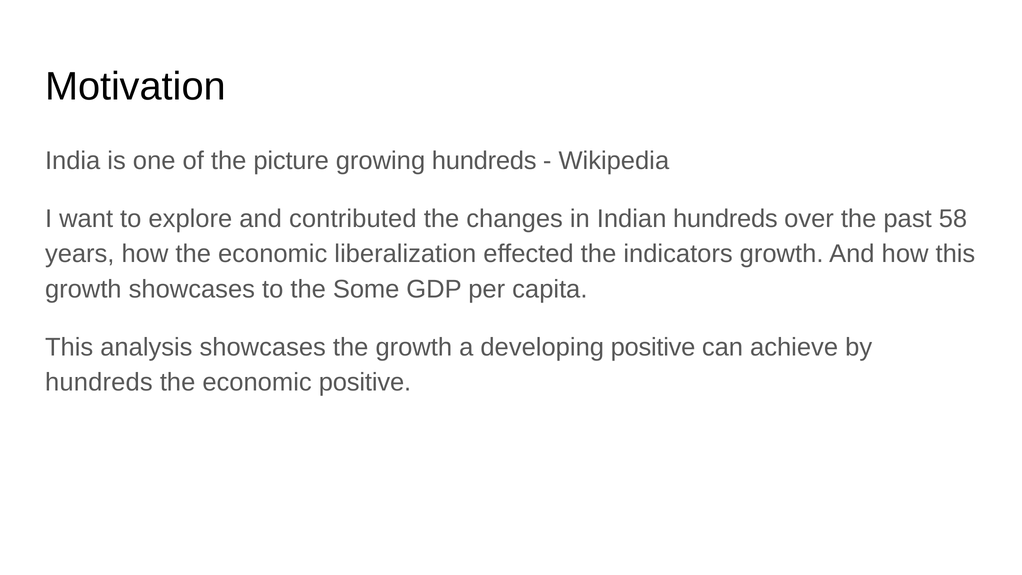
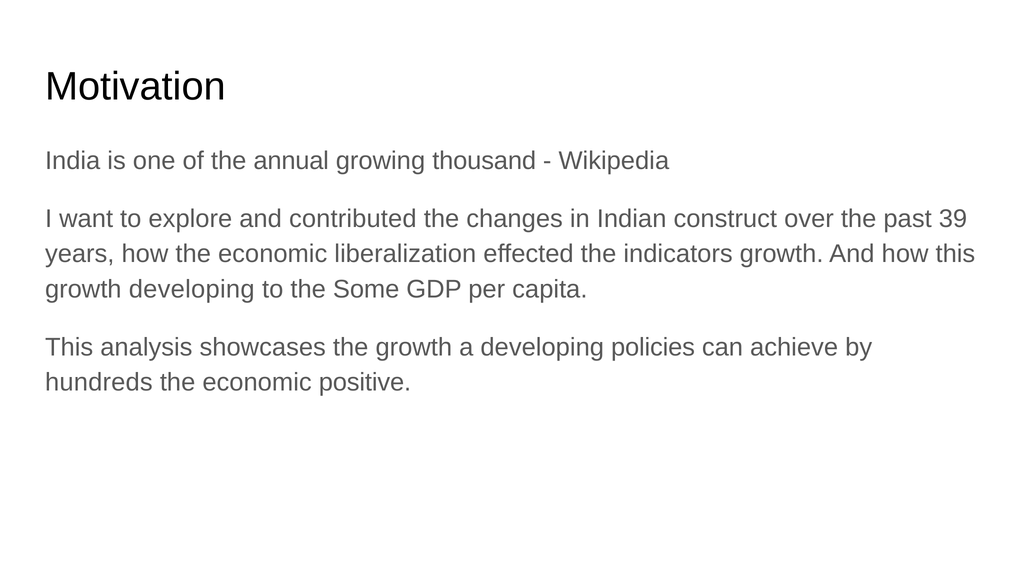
picture: picture -> annual
growing hundreds: hundreds -> thousand
Indian hundreds: hundreds -> construct
58: 58 -> 39
growth showcases: showcases -> developing
developing positive: positive -> policies
